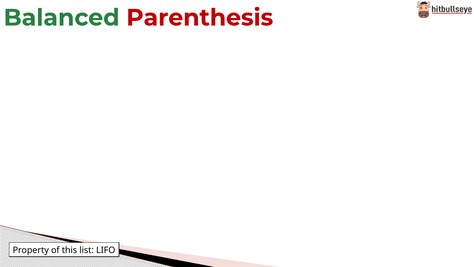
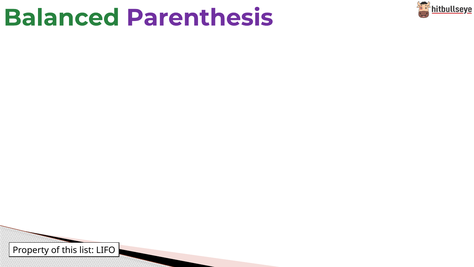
Parenthesis colour: red -> purple
